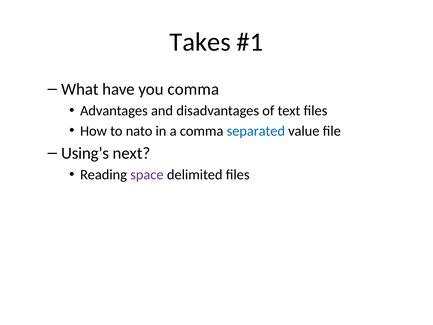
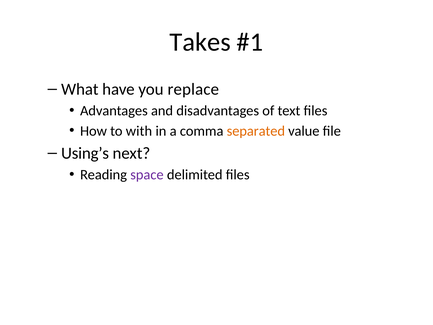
you comma: comma -> replace
nato: nato -> with
separated colour: blue -> orange
